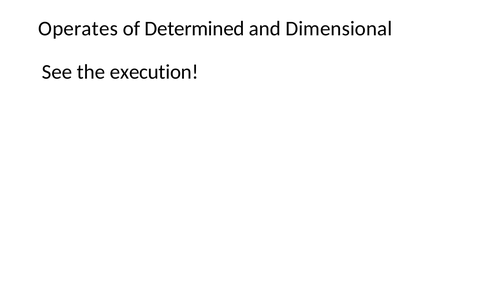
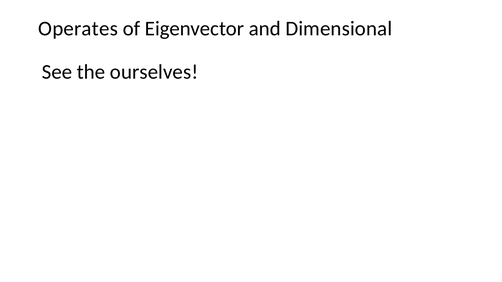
Determined: Determined -> Eigenvector
execution: execution -> ourselves
